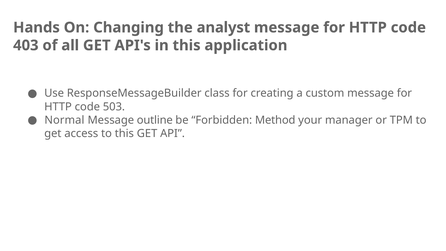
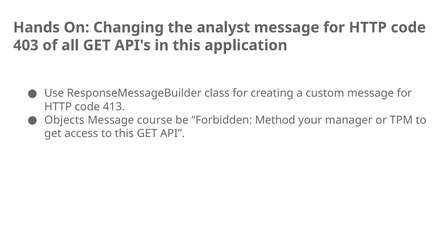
503: 503 -> 413
Normal: Normal -> Objects
outline: outline -> course
